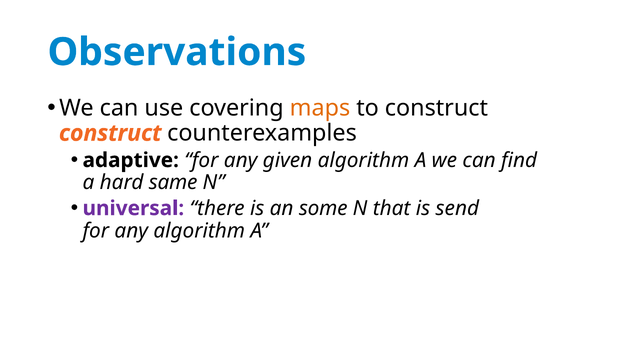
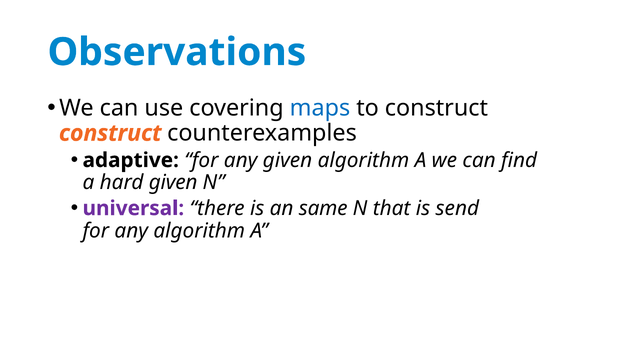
maps colour: orange -> blue
hard same: same -> given
some: some -> same
